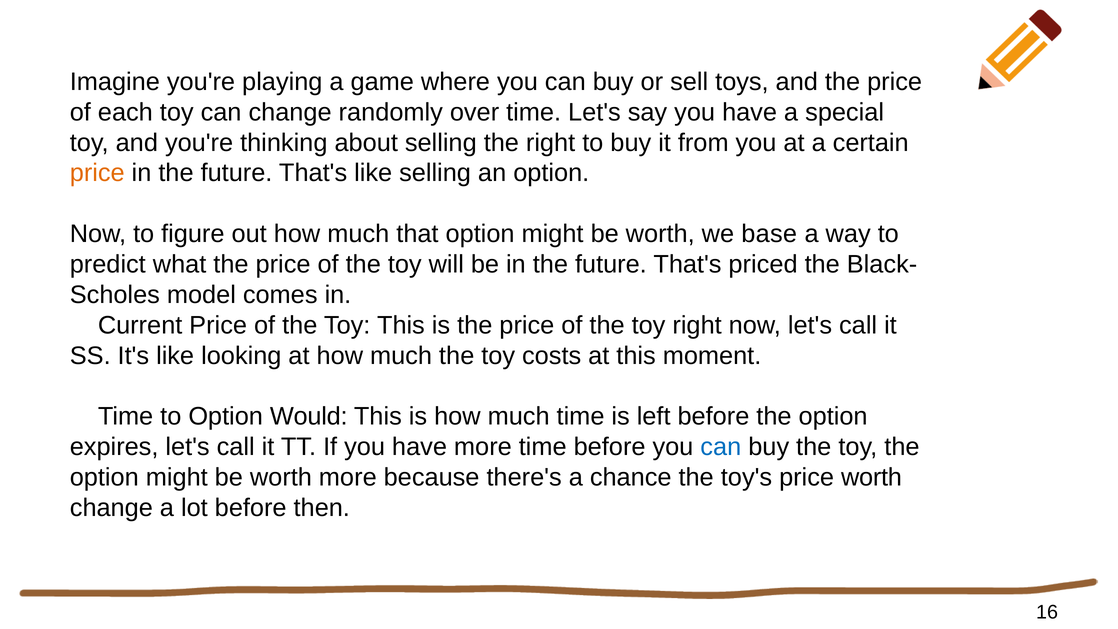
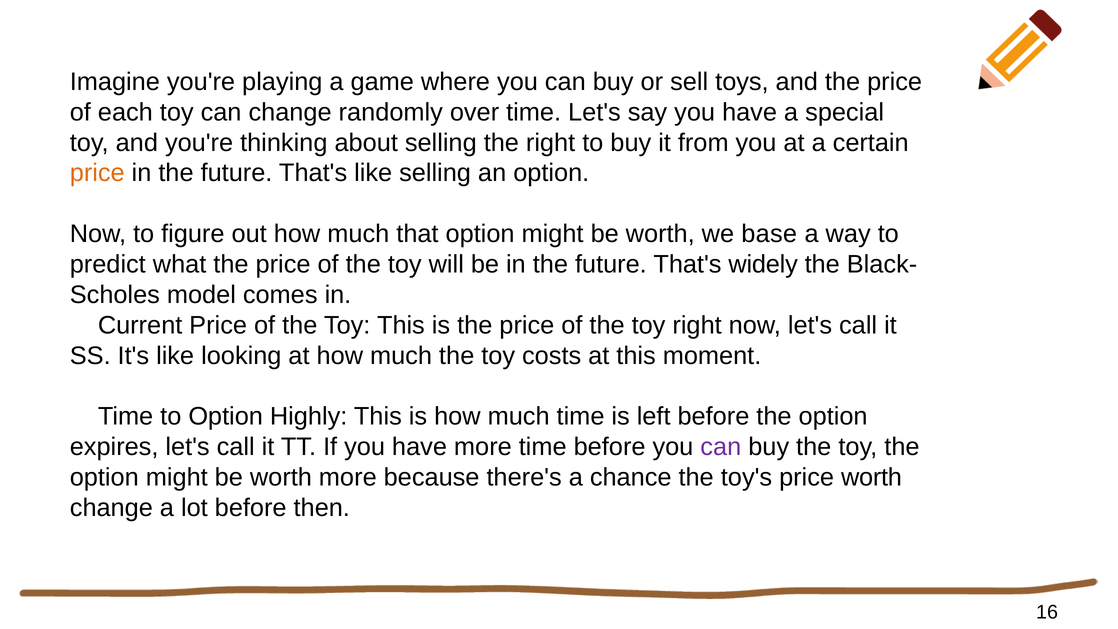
priced: priced -> widely
Would: Would -> Highly
can at (721, 447) colour: blue -> purple
